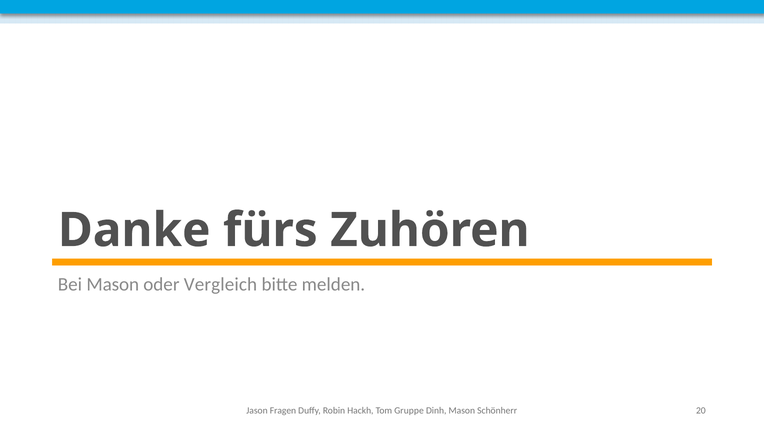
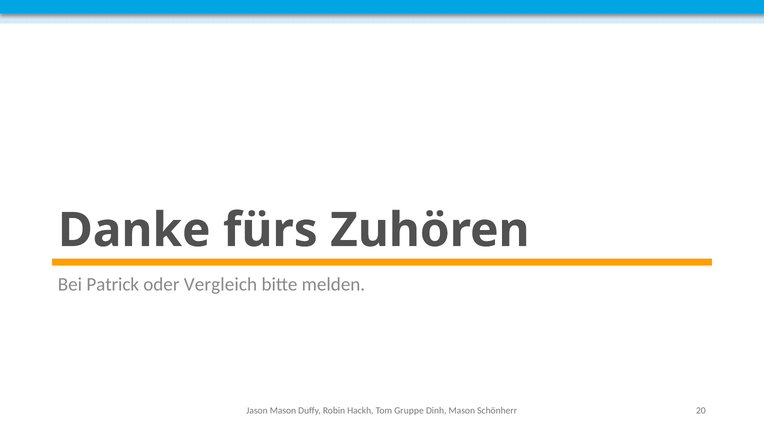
Bei Mason: Mason -> Patrick
Jason Fragen: Fragen -> Mason
